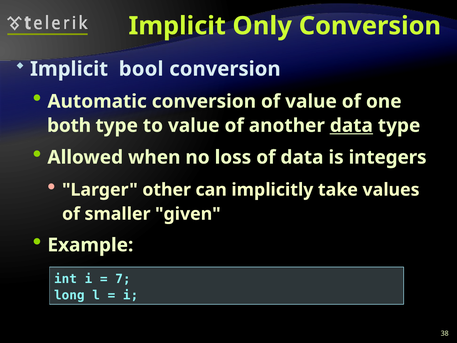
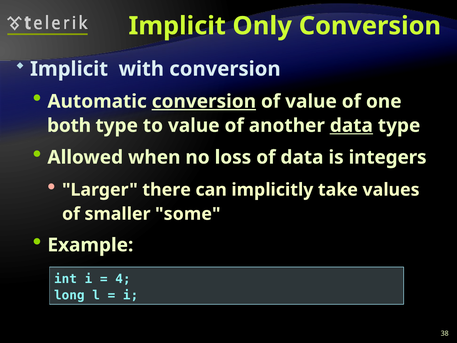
bool: bool -> with
conversion at (204, 101) underline: none -> present
other: other -> there
given: given -> some
7: 7 -> 4
